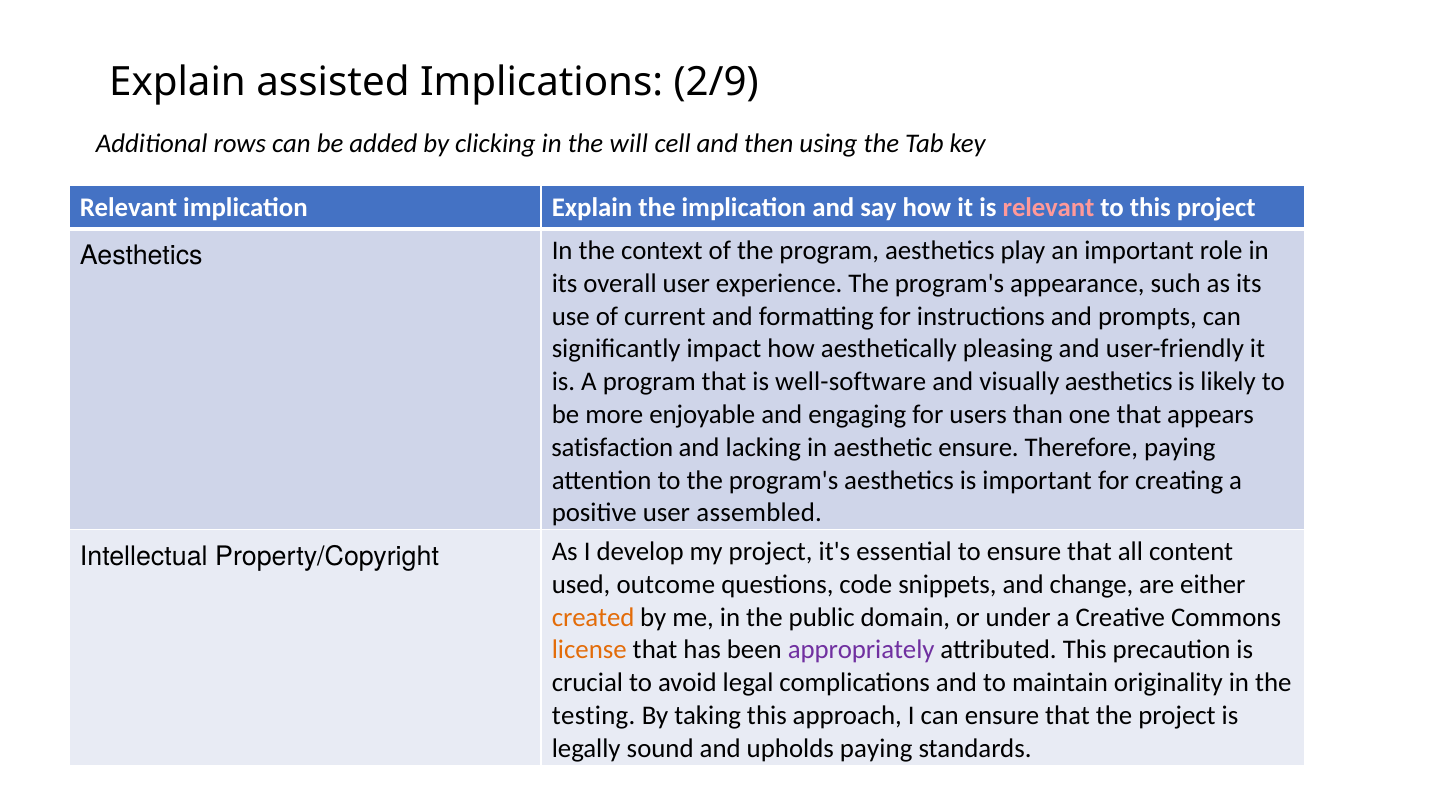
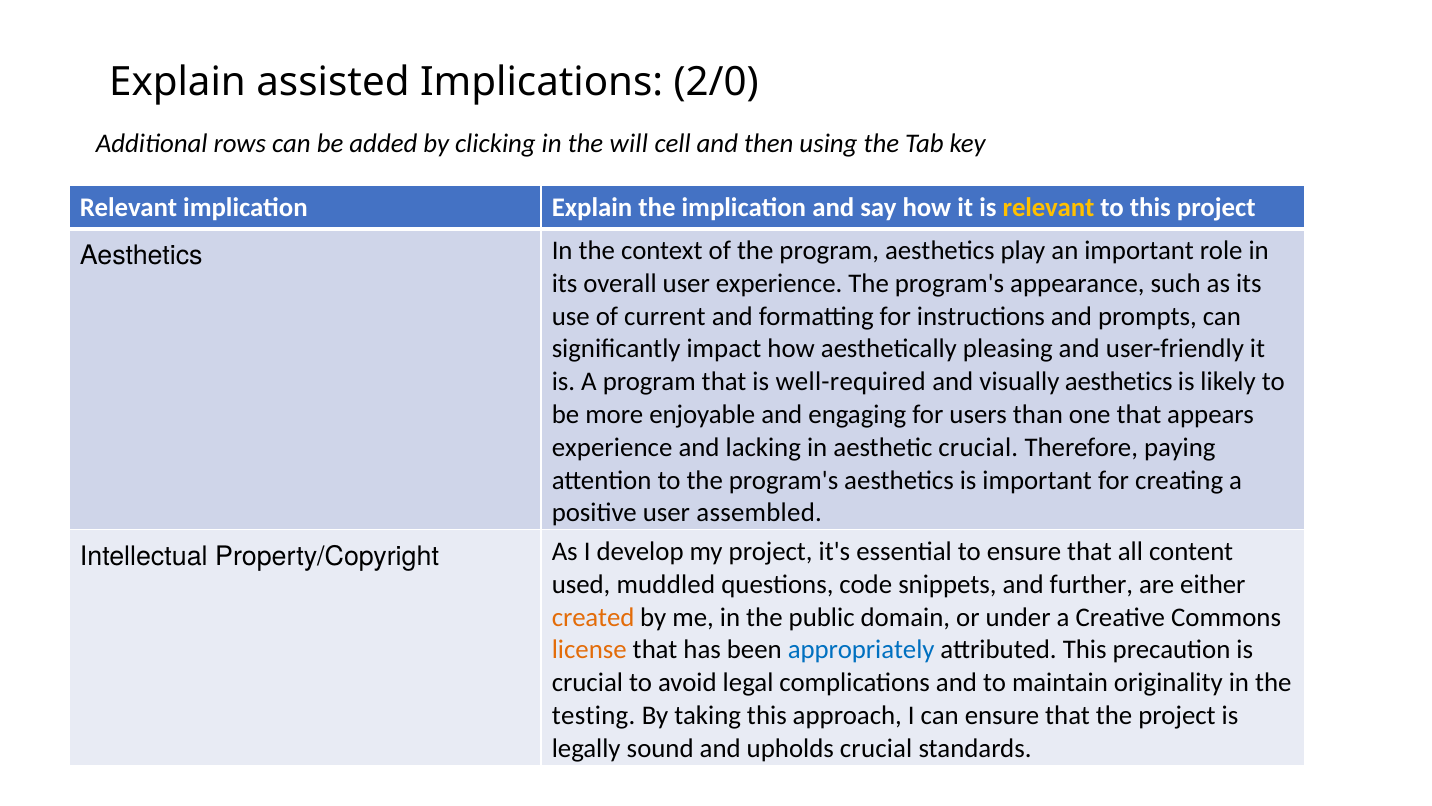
2/9: 2/9 -> 2/0
relevant at (1048, 207) colour: pink -> yellow
well-software: well-software -> well-required
satisfaction at (612, 447): satisfaction -> experience
aesthetic ensure: ensure -> crucial
outcome: outcome -> muddled
change: change -> further
appropriately colour: purple -> blue
upholds paying: paying -> crucial
